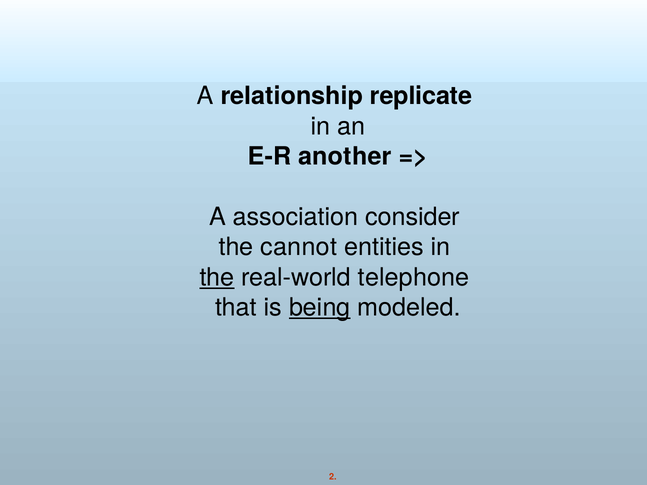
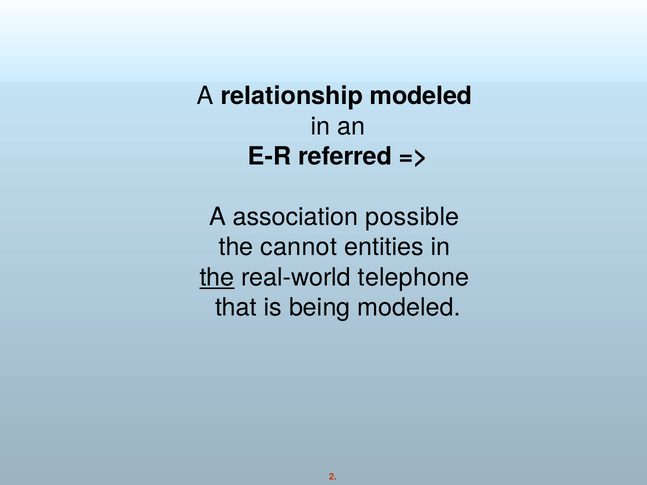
relationship replicate: replicate -> modeled
another: another -> referred
consider: consider -> possible
being underline: present -> none
